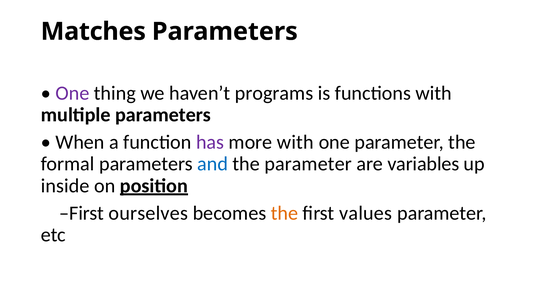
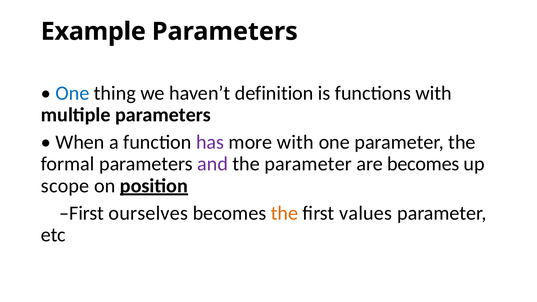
Matches: Matches -> Example
One at (72, 93) colour: purple -> blue
programs: programs -> definition
and colour: blue -> purple
are variables: variables -> becomes
inside: inside -> scope
